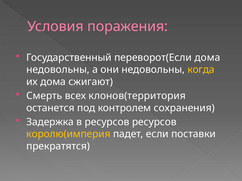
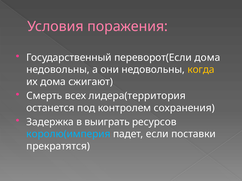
клонов(территория: клонов(территория -> лидера(территория
в ресурсов: ресурсов -> выиграть
королю(империя colour: yellow -> light blue
